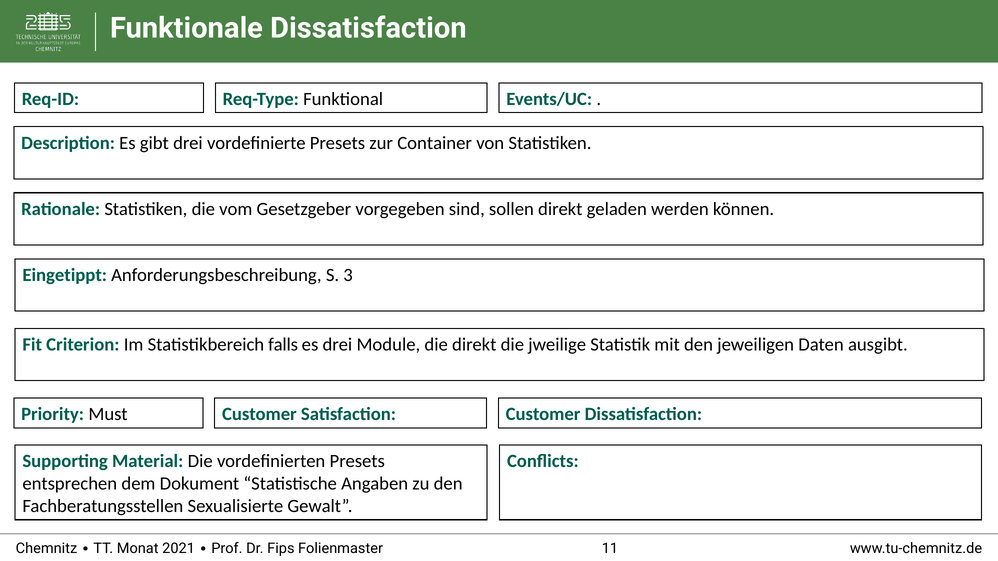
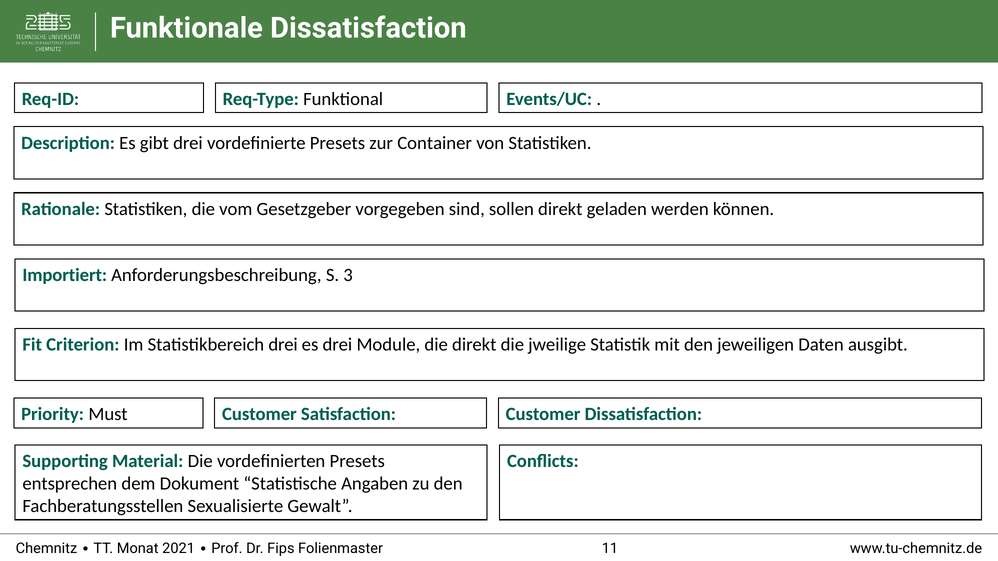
Eingetippt: Eingetippt -> Importiert
Statistikbereich falls: falls -> drei
